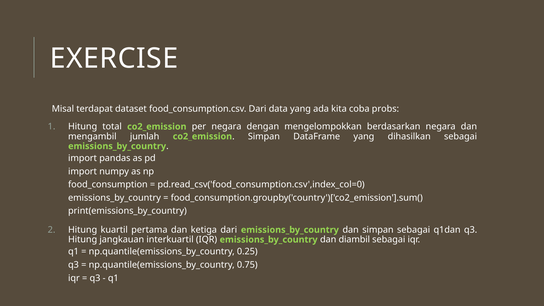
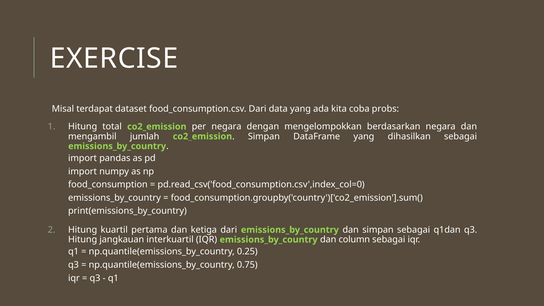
diambil: diambil -> column
